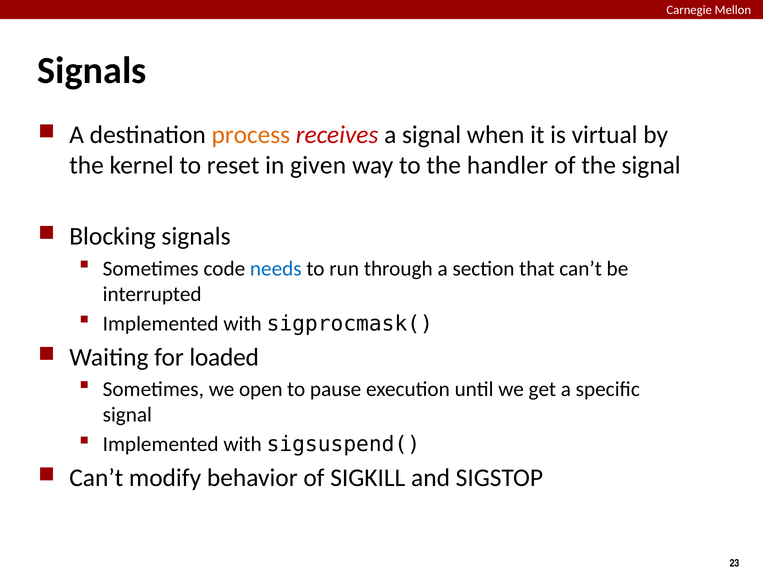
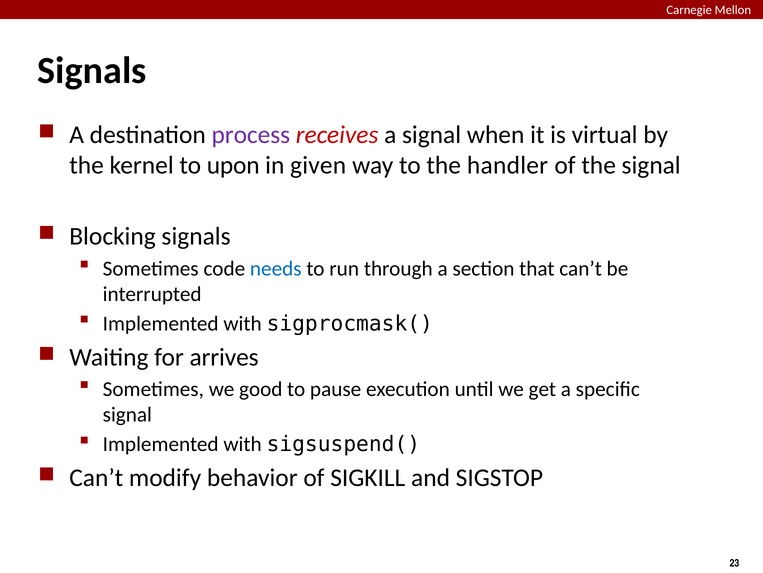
process colour: orange -> purple
reset: reset -> upon
loaded: loaded -> arrives
open: open -> good
